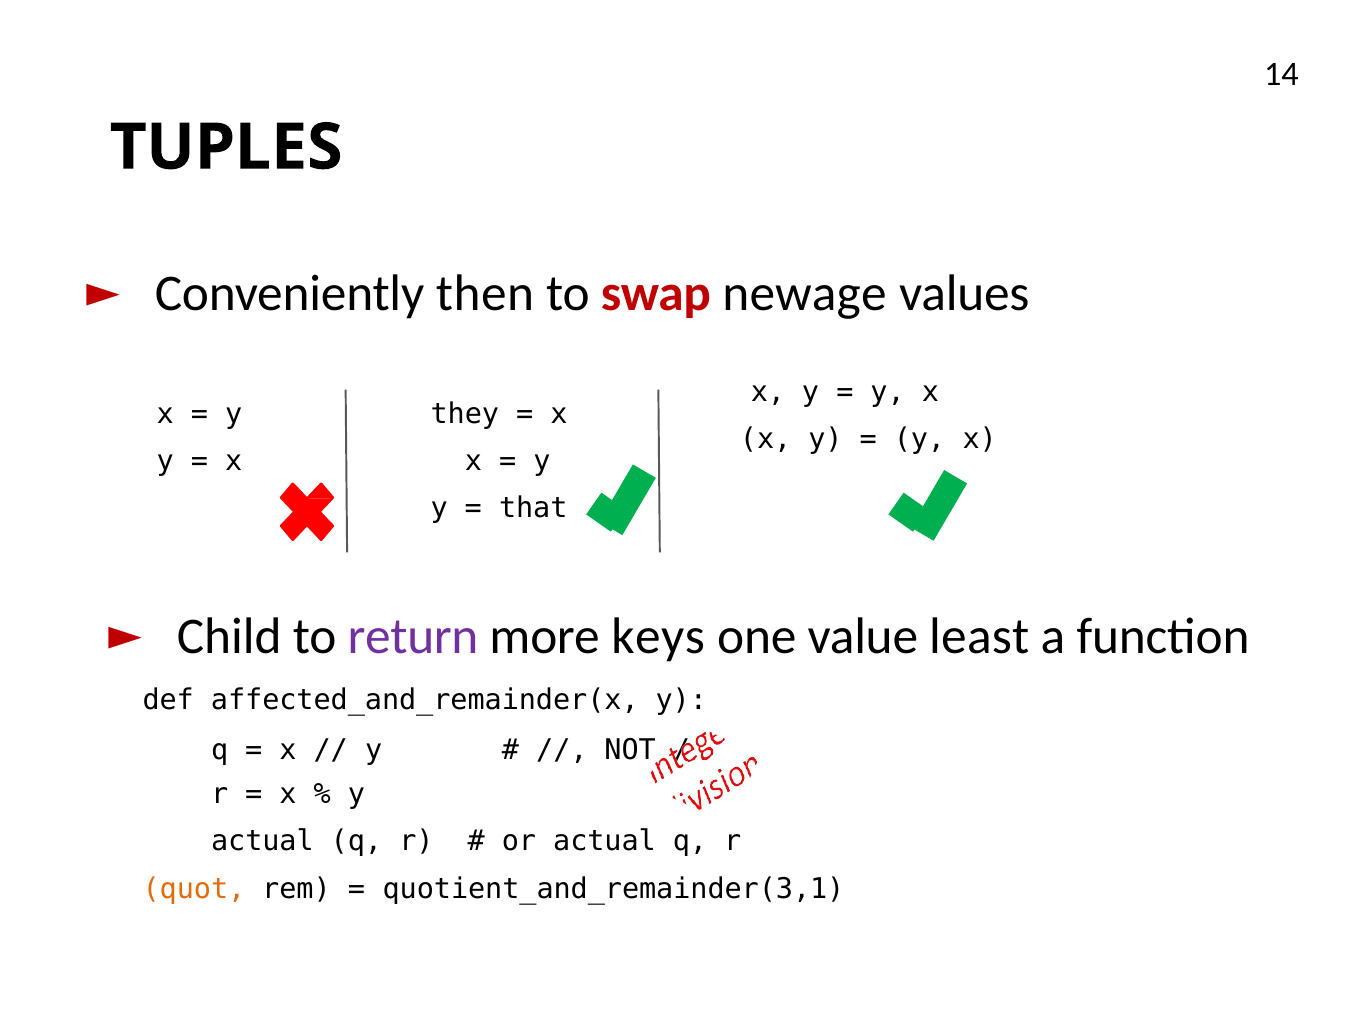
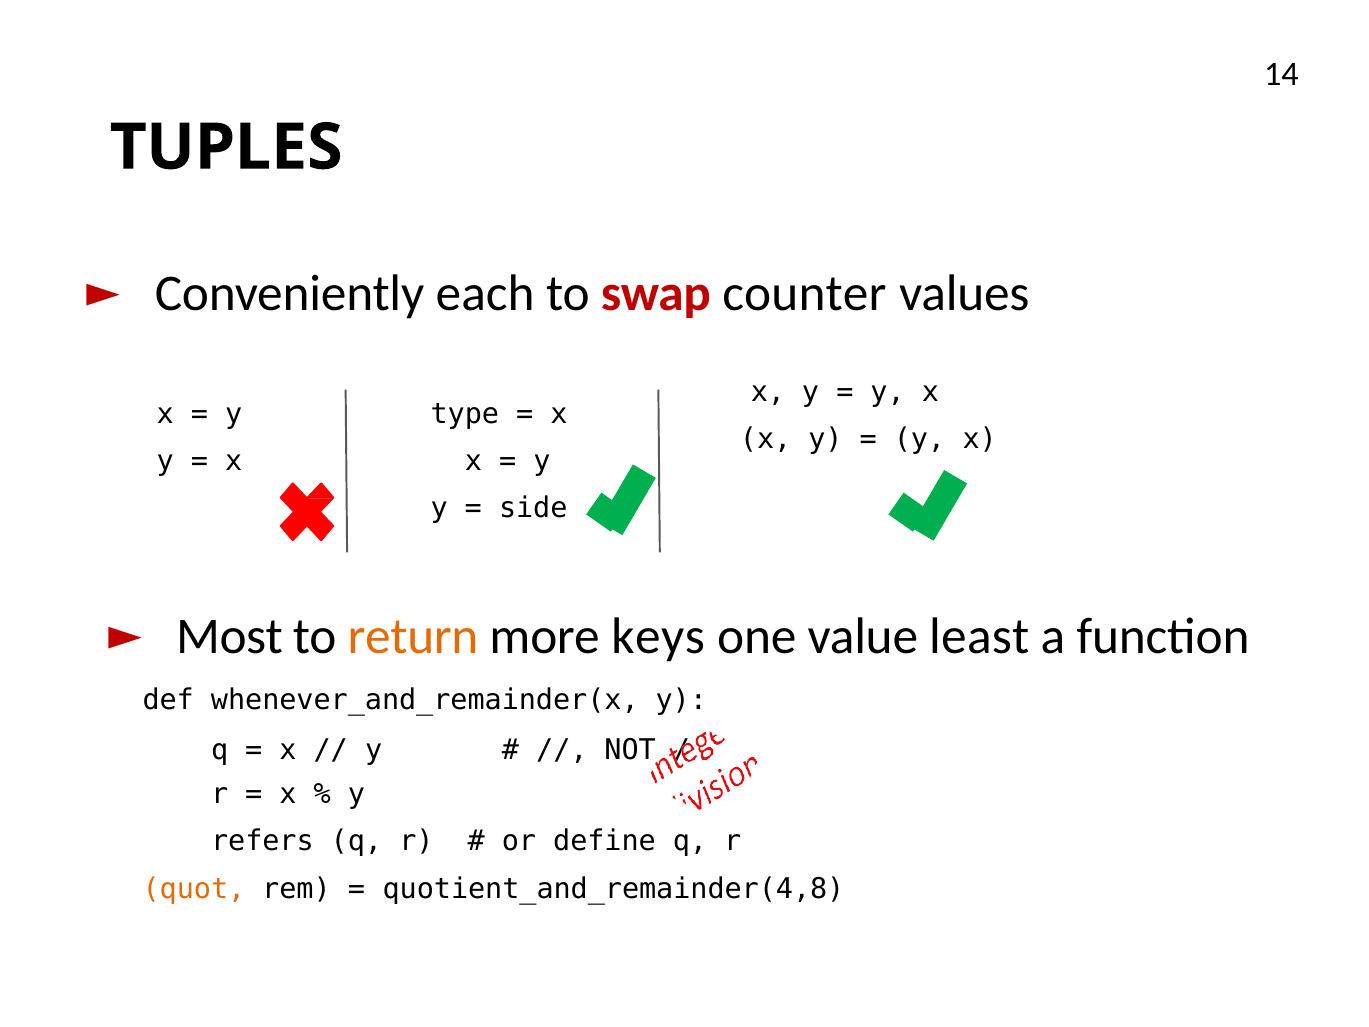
then: then -> each
newage: newage -> counter
they: they -> type
that: that -> side
Child: Child -> Most
return colour: purple -> orange
affected_and_remainder(x: affected_and_remainder(x -> whenever_and_remainder(x
actual at (262, 841): actual -> refers
or actual: actual -> define
quotient_and_remainder(3,1: quotient_and_remainder(3,1 -> quotient_and_remainder(4,8
